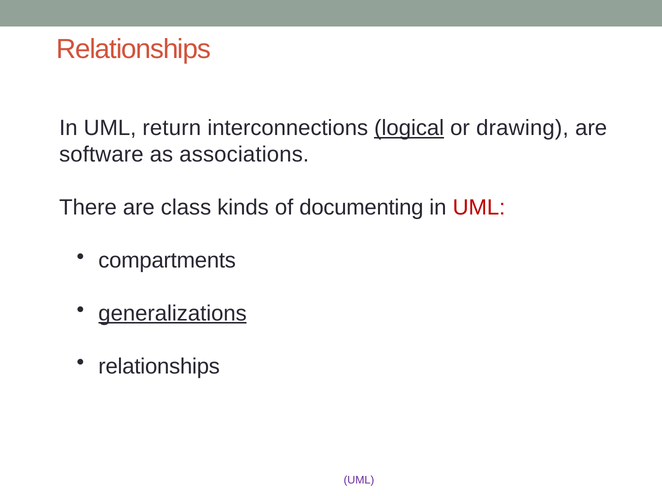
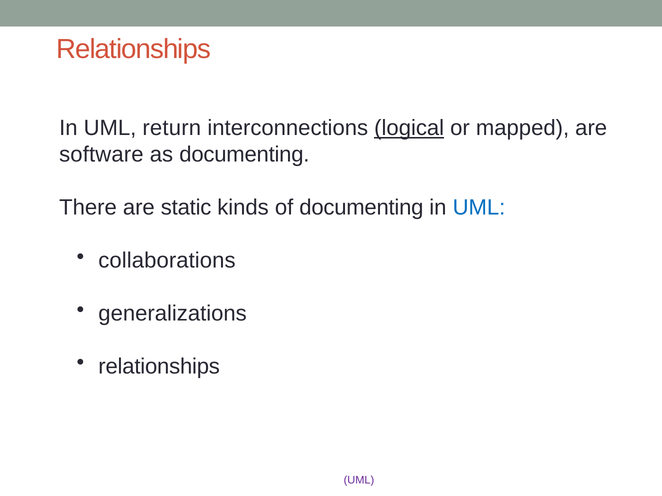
drawing: drawing -> mapped
as associations: associations -> documenting
class: class -> static
UML at (479, 208) colour: red -> blue
compartments: compartments -> collaborations
generalizations underline: present -> none
